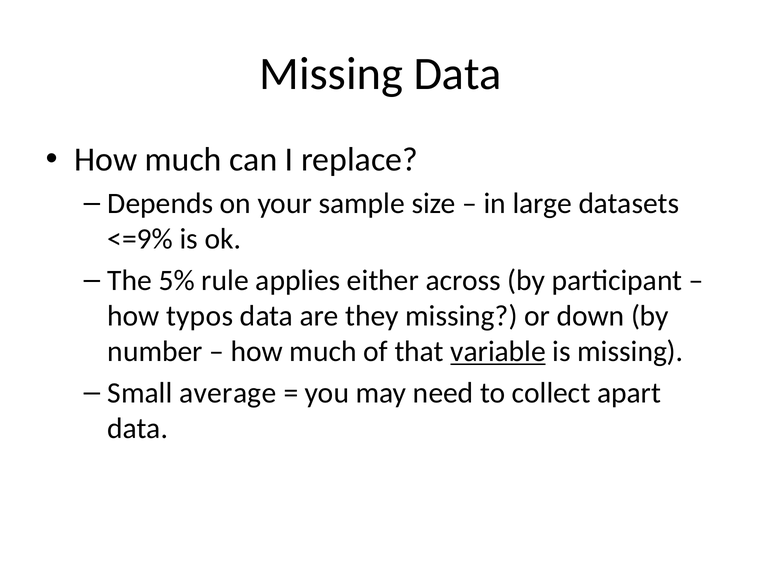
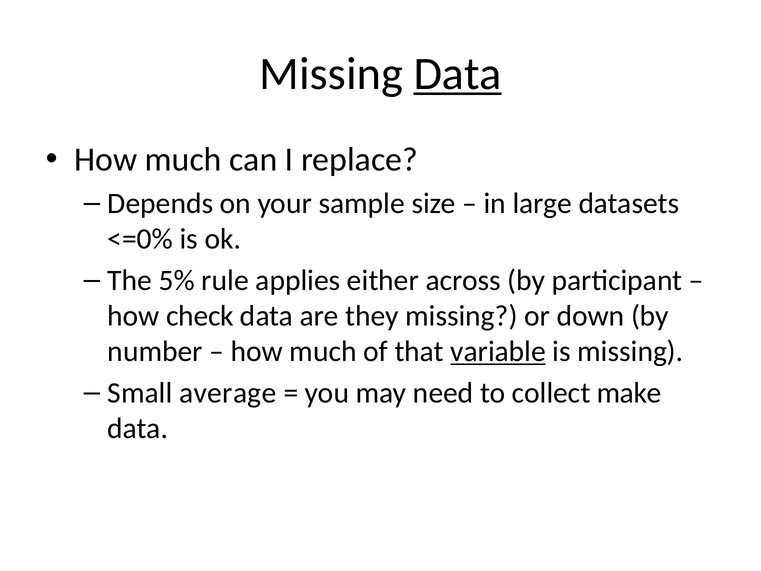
Data at (458, 74) underline: none -> present
<=9%: <=9% -> <=0%
typos: typos -> check
apart: apart -> make
